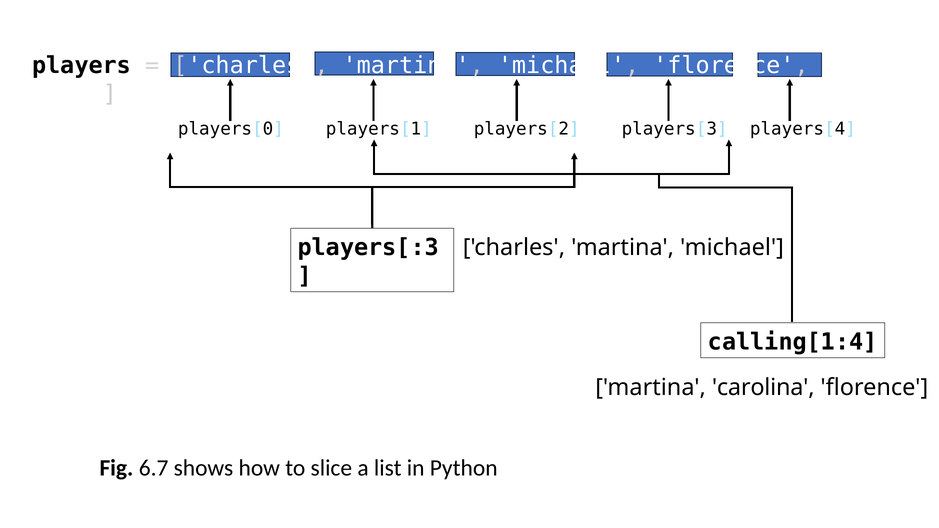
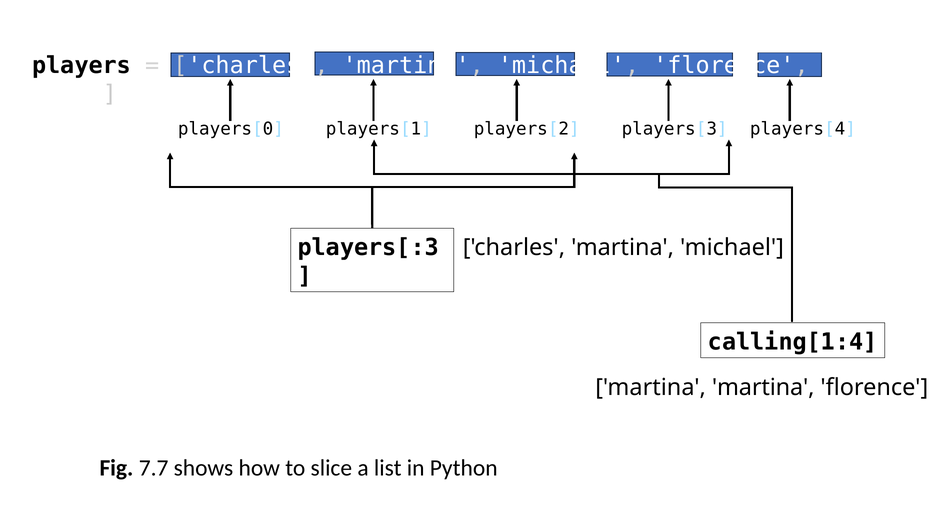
martina carolina: carolina -> martina
6.7: 6.7 -> 7.7
